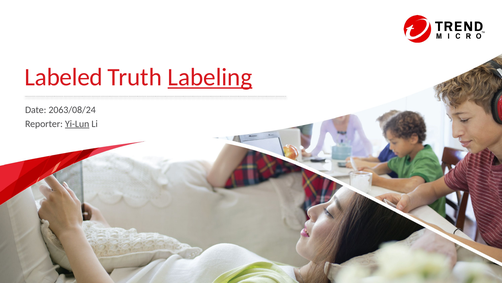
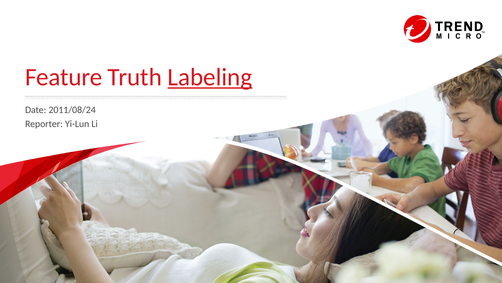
Labeled: Labeled -> Feature
2063/08/24: 2063/08/24 -> 2011/08/24
Yi-Lun underline: present -> none
